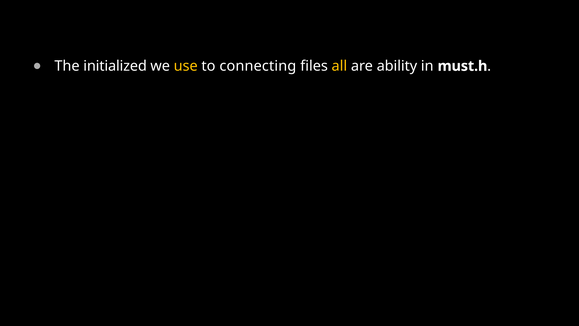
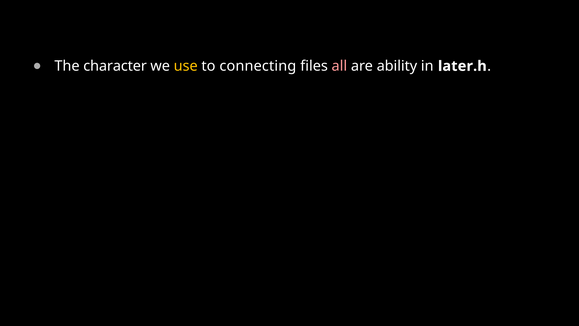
initialized: initialized -> character
all colour: yellow -> pink
must.h: must.h -> later.h
